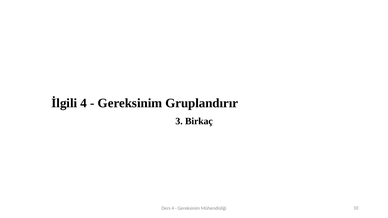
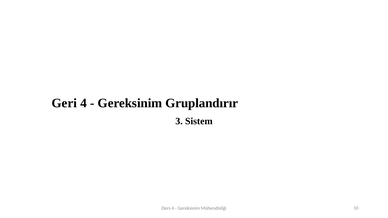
İlgili: İlgili -> Geri
Birkaç: Birkaç -> Sistem
